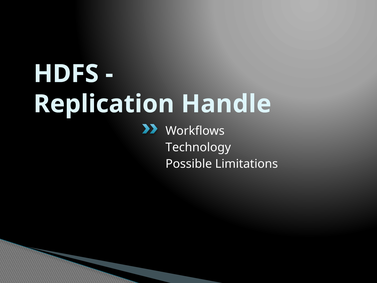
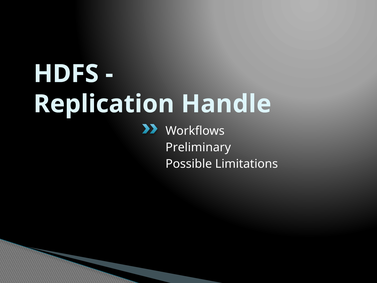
Technology: Technology -> Preliminary
